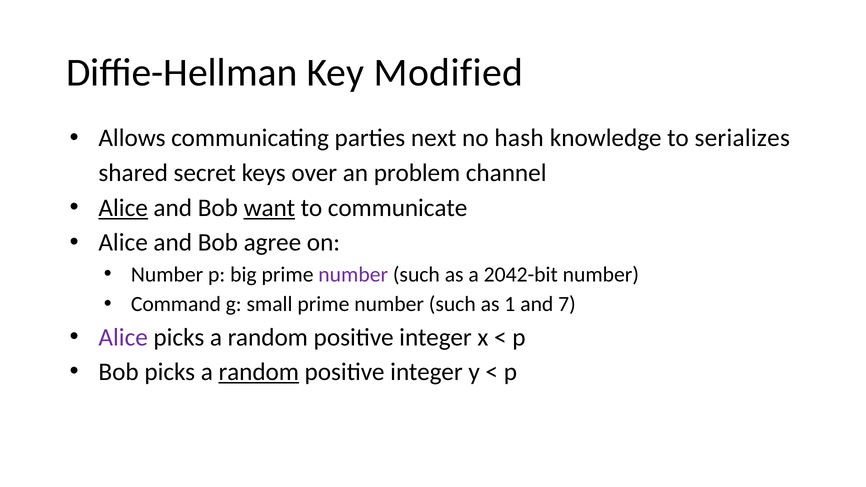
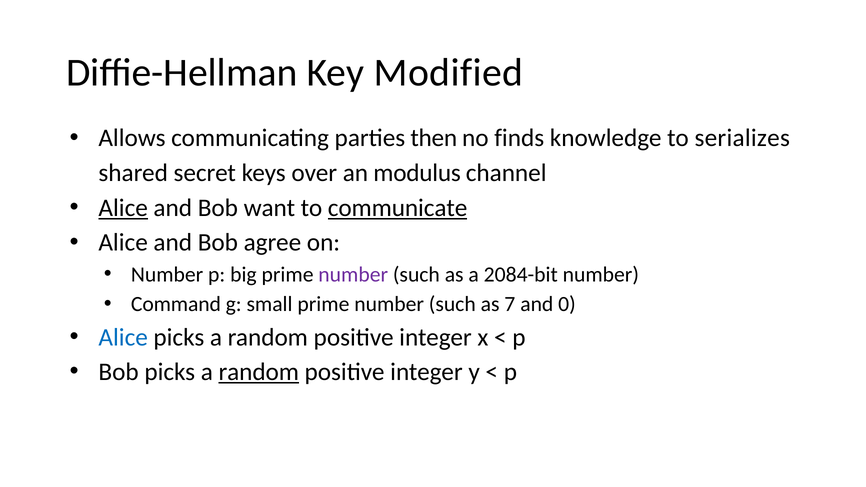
next: next -> then
hash: hash -> finds
problem: problem -> modulus
want underline: present -> none
communicate underline: none -> present
2042-bit: 2042-bit -> 2084-bit
1: 1 -> 7
7: 7 -> 0
Alice at (123, 337) colour: purple -> blue
